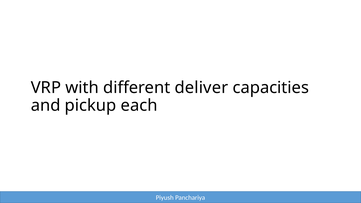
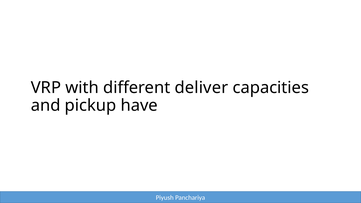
each: each -> have
